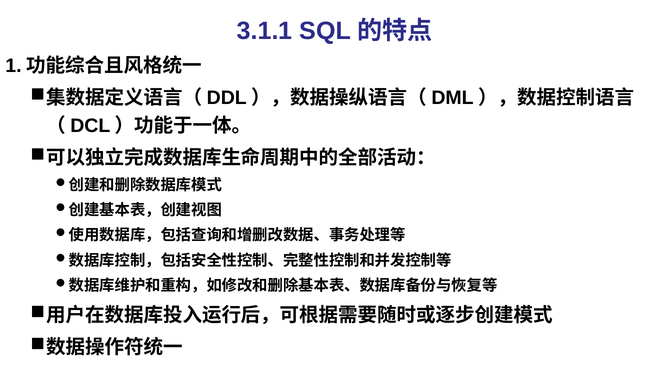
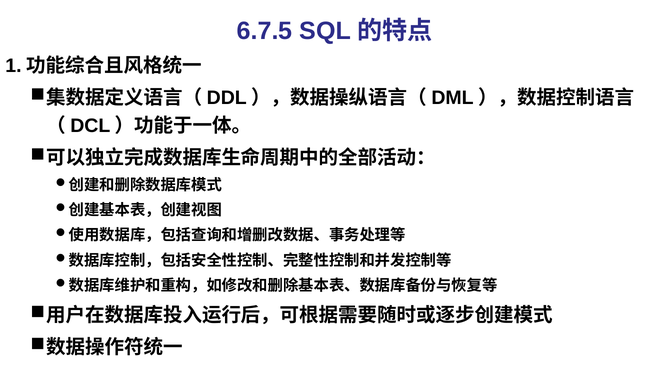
3.1.1: 3.1.1 -> 6.7.5
